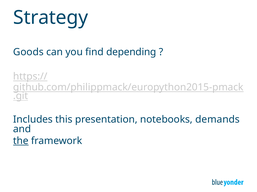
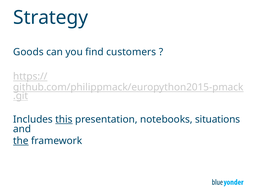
depending: depending -> customers
this underline: none -> present
demands: demands -> situations
